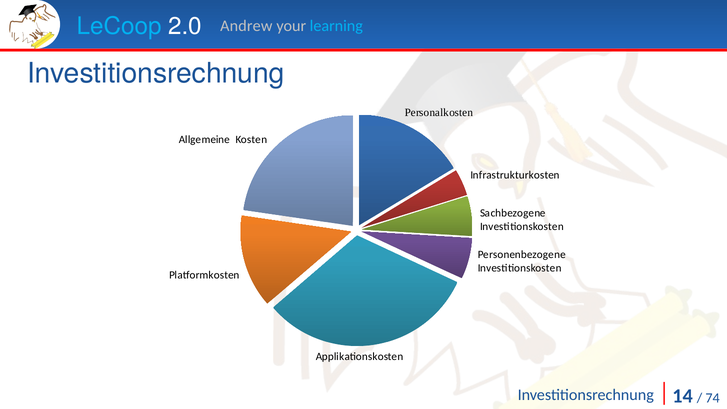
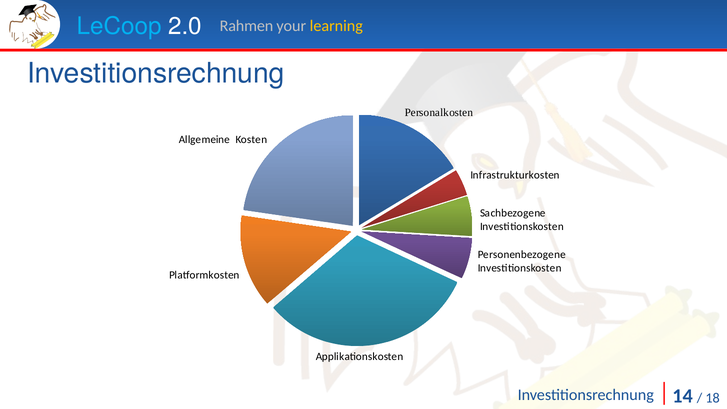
Andrew: Andrew -> Rahmen
learning colour: light blue -> yellow
74: 74 -> 18
